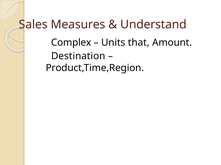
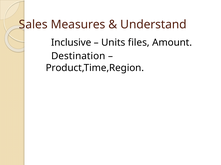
Complex: Complex -> Inclusive
that: that -> files
